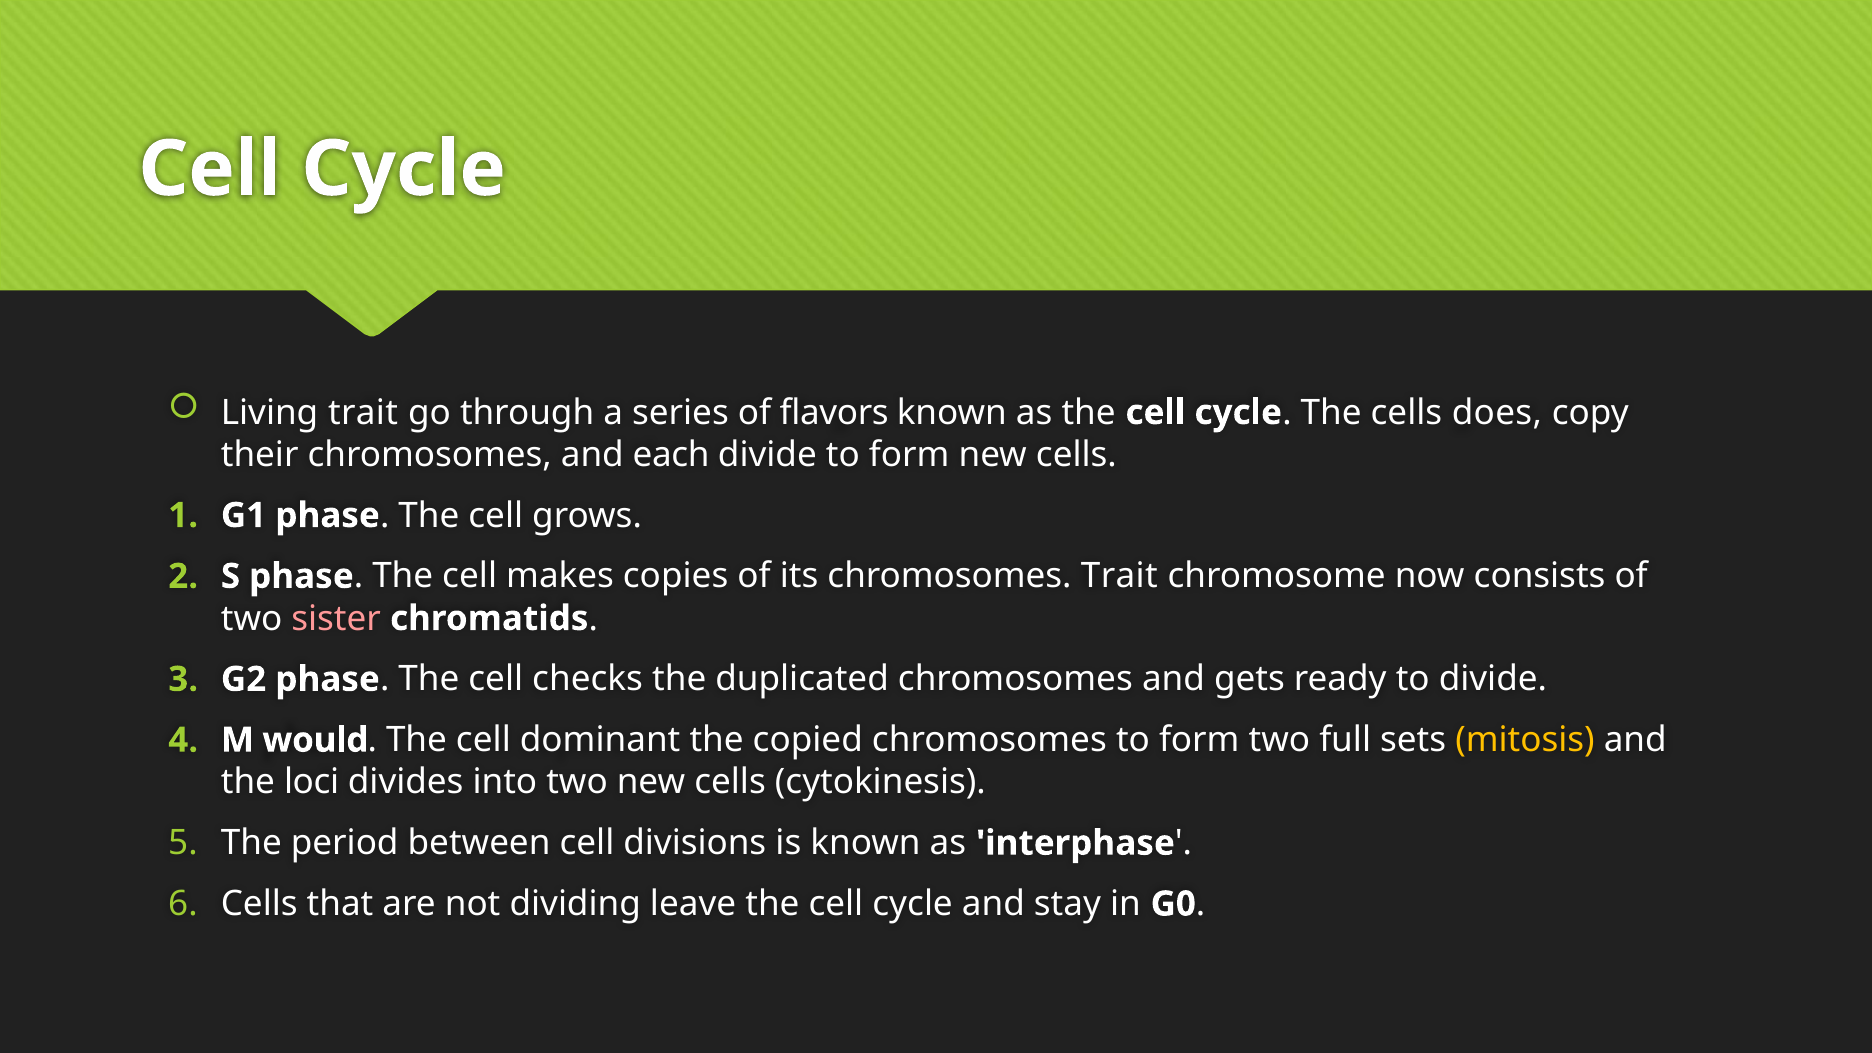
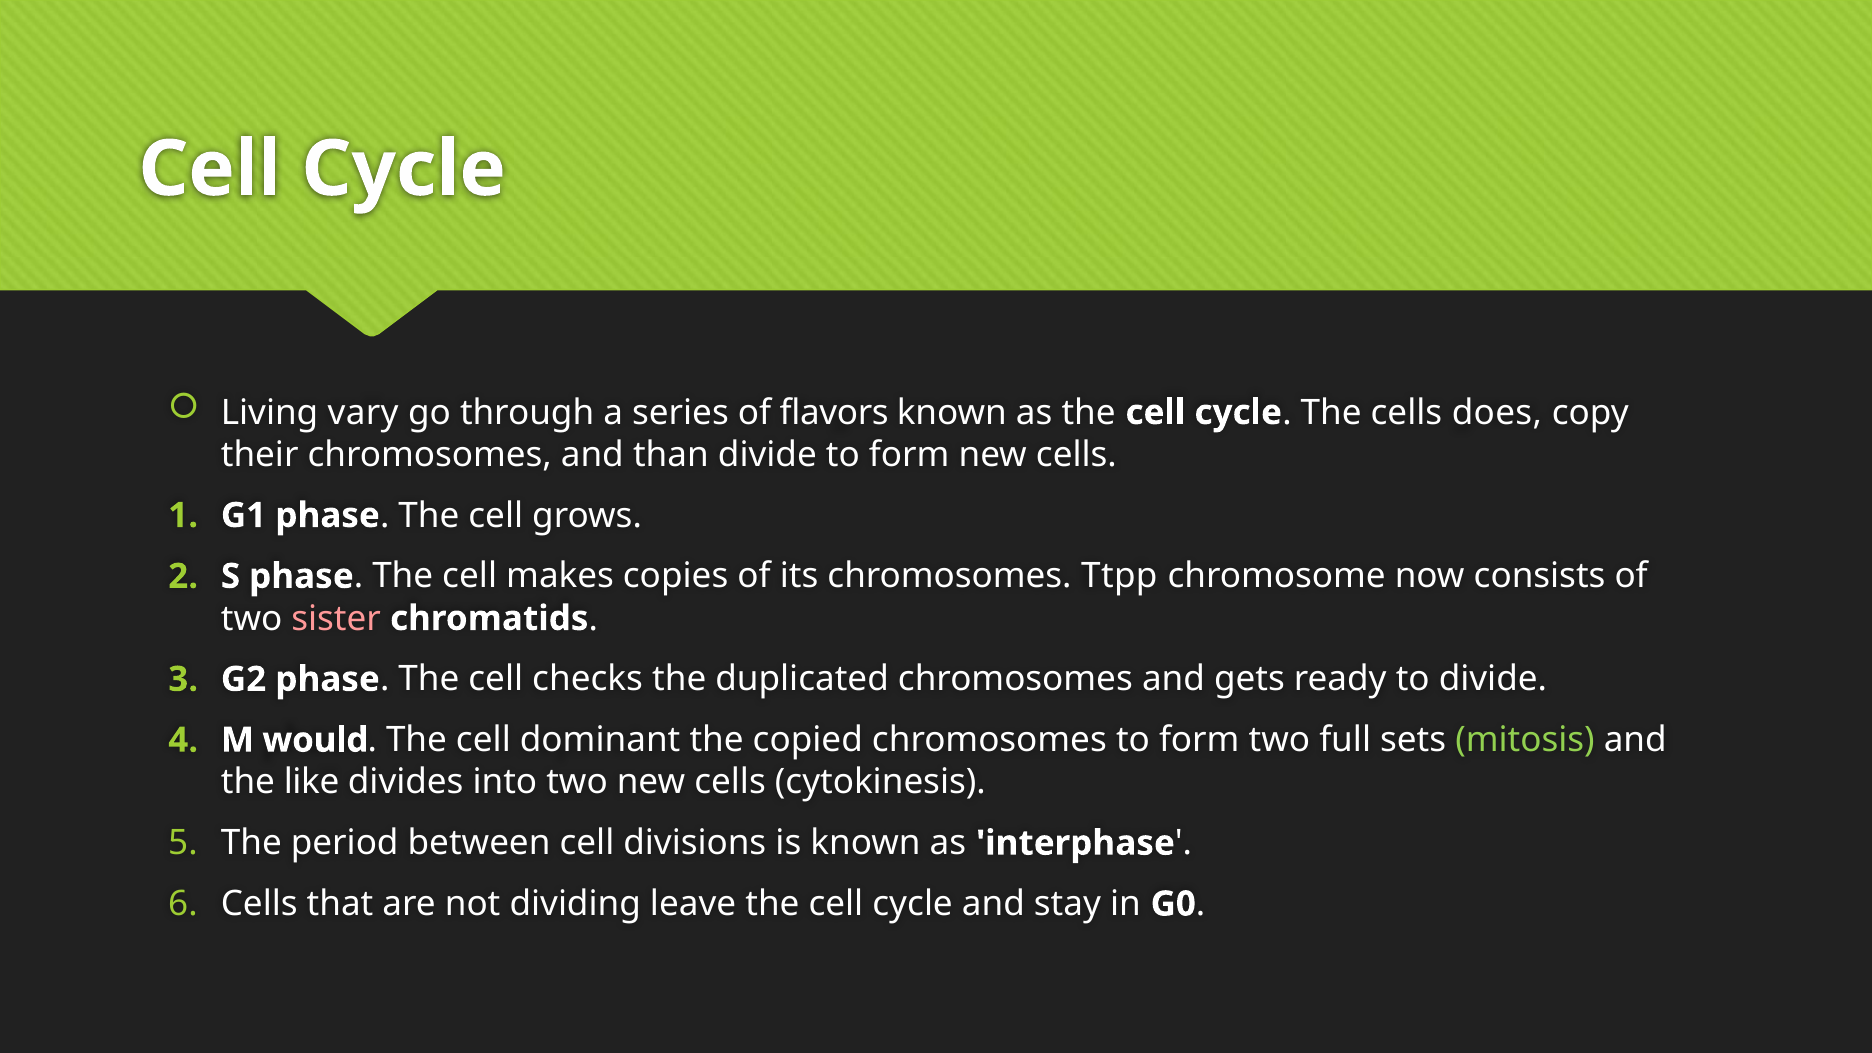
Living trait: trait -> vary
each: each -> than
chromosomes Trait: Trait -> Ttpp
mitosis colour: yellow -> light green
loci: loci -> like
